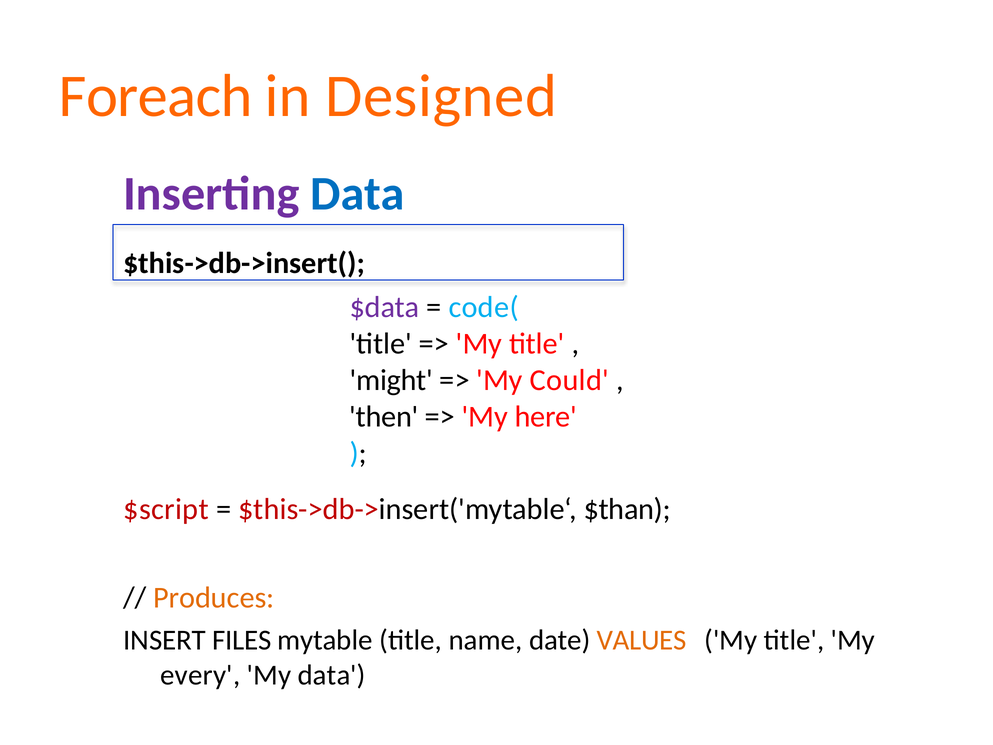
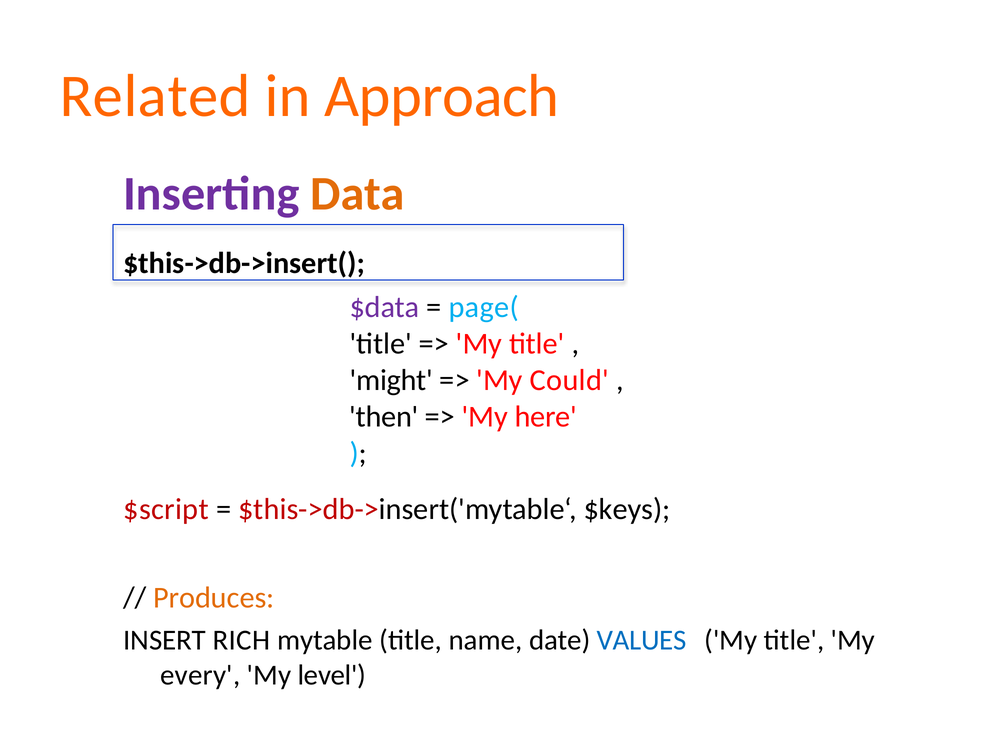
Foreach: Foreach -> Related
Designed: Designed -> Approach
Data at (357, 194) colour: blue -> orange
code(: code( -> page(
$than: $than -> $keys
FILES: FILES -> RICH
VALUES colour: orange -> blue
My data: data -> level
